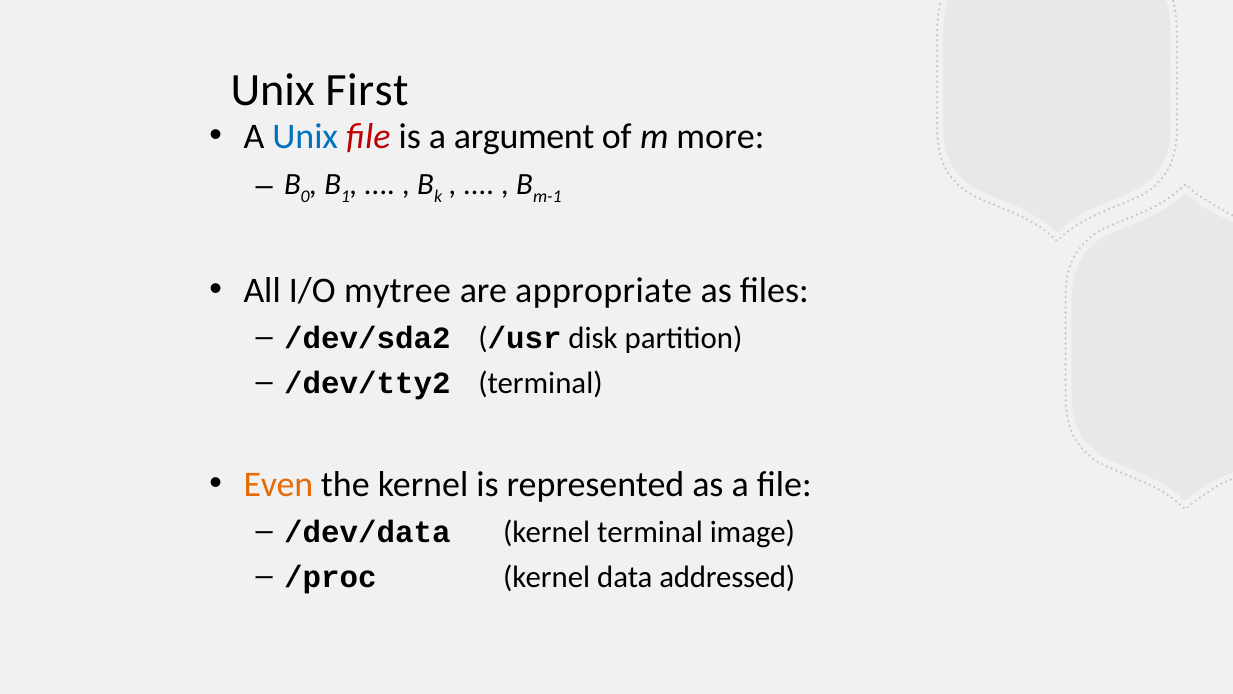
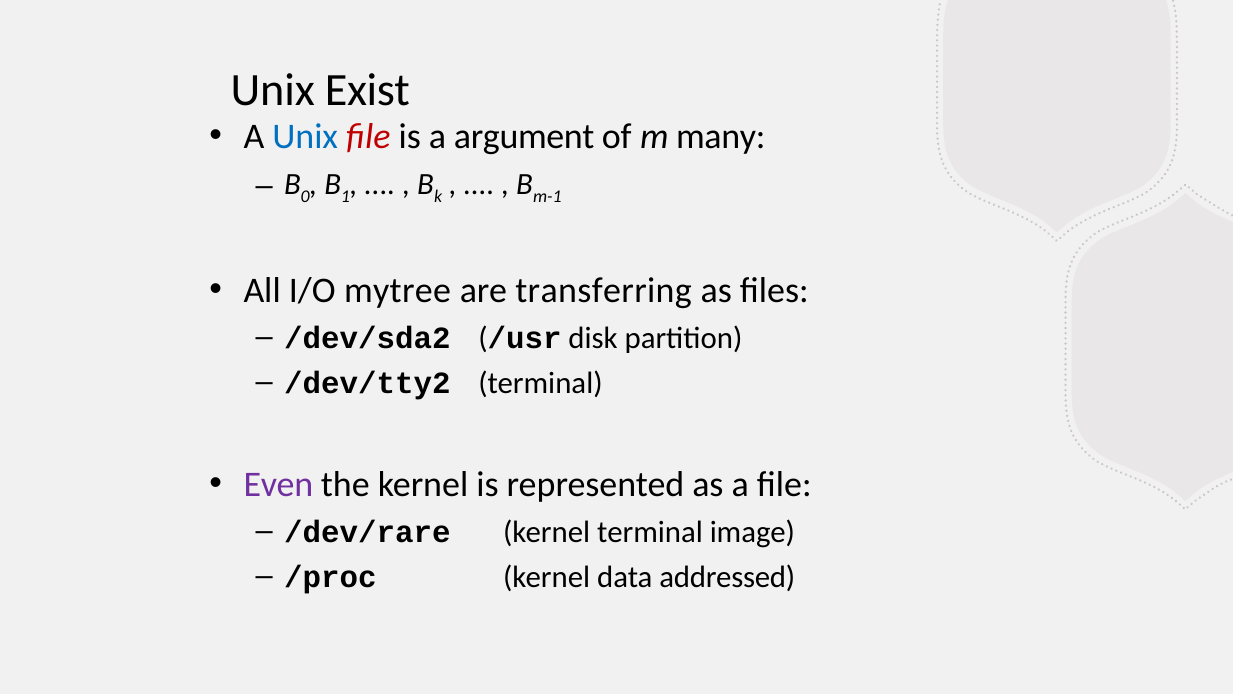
First: First -> Exist
more: more -> many
appropriate: appropriate -> transferring
Even colour: orange -> purple
/dev/data: /dev/data -> /dev/rare
